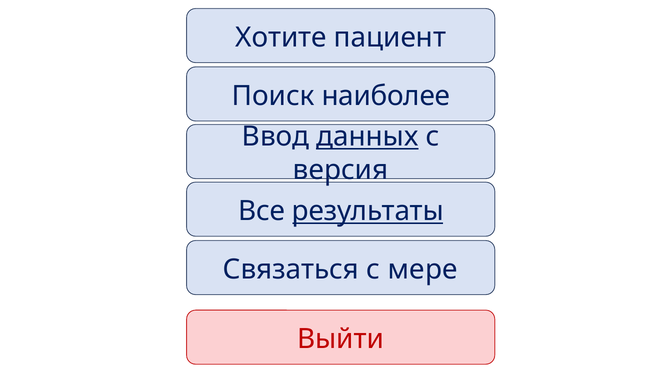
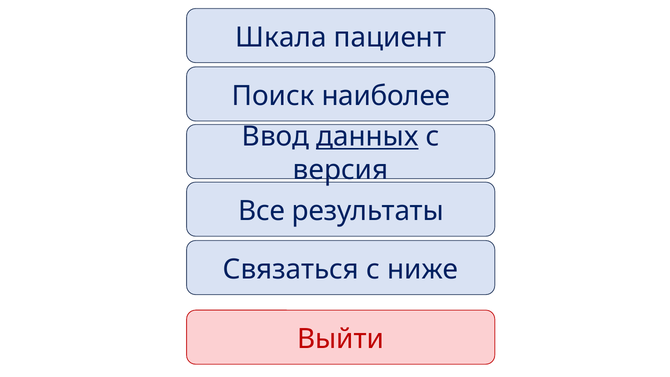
Хотите: Хотите -> Шкала
результаты underline: present -> none
мере: мере -> ниже
